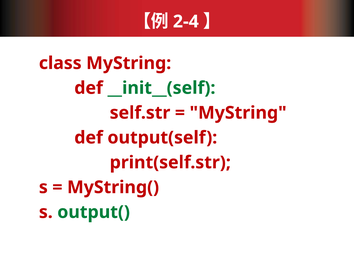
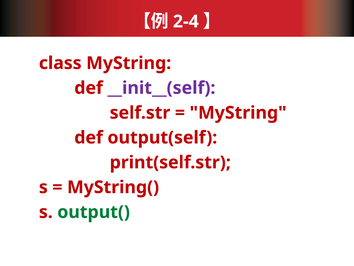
__init__(self colour: green -> purple
